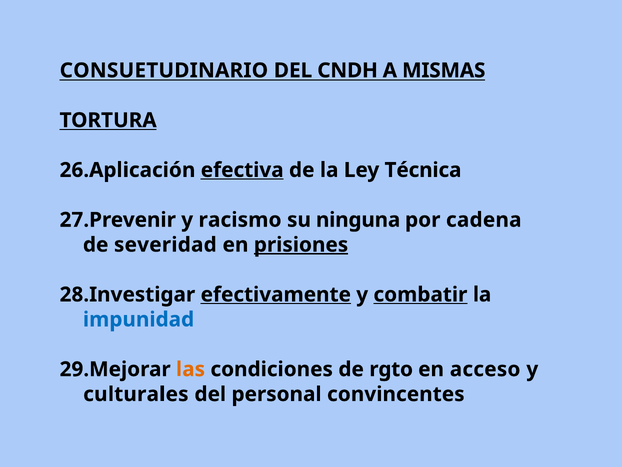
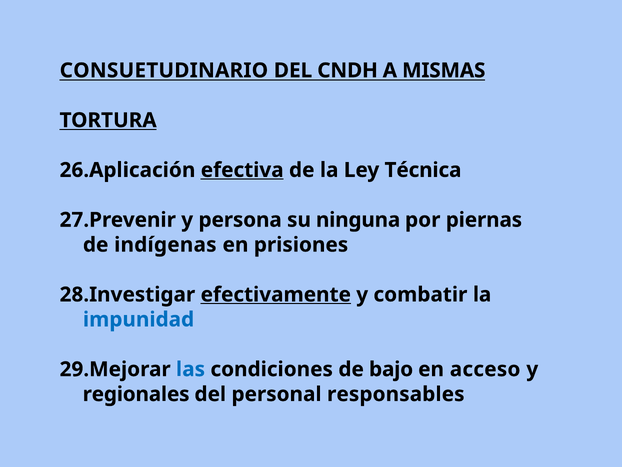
racismo: racismo -> persona
cadena: cadena -> piernas
severidad: severidad -> indígenas
prisiones underline: present -> none
combatir underline: present -> none
las colour: orange -> blue
rgto: rgto -> bajo
culturales: culturales -> regionales
convincentes: convincentes -> responsables
